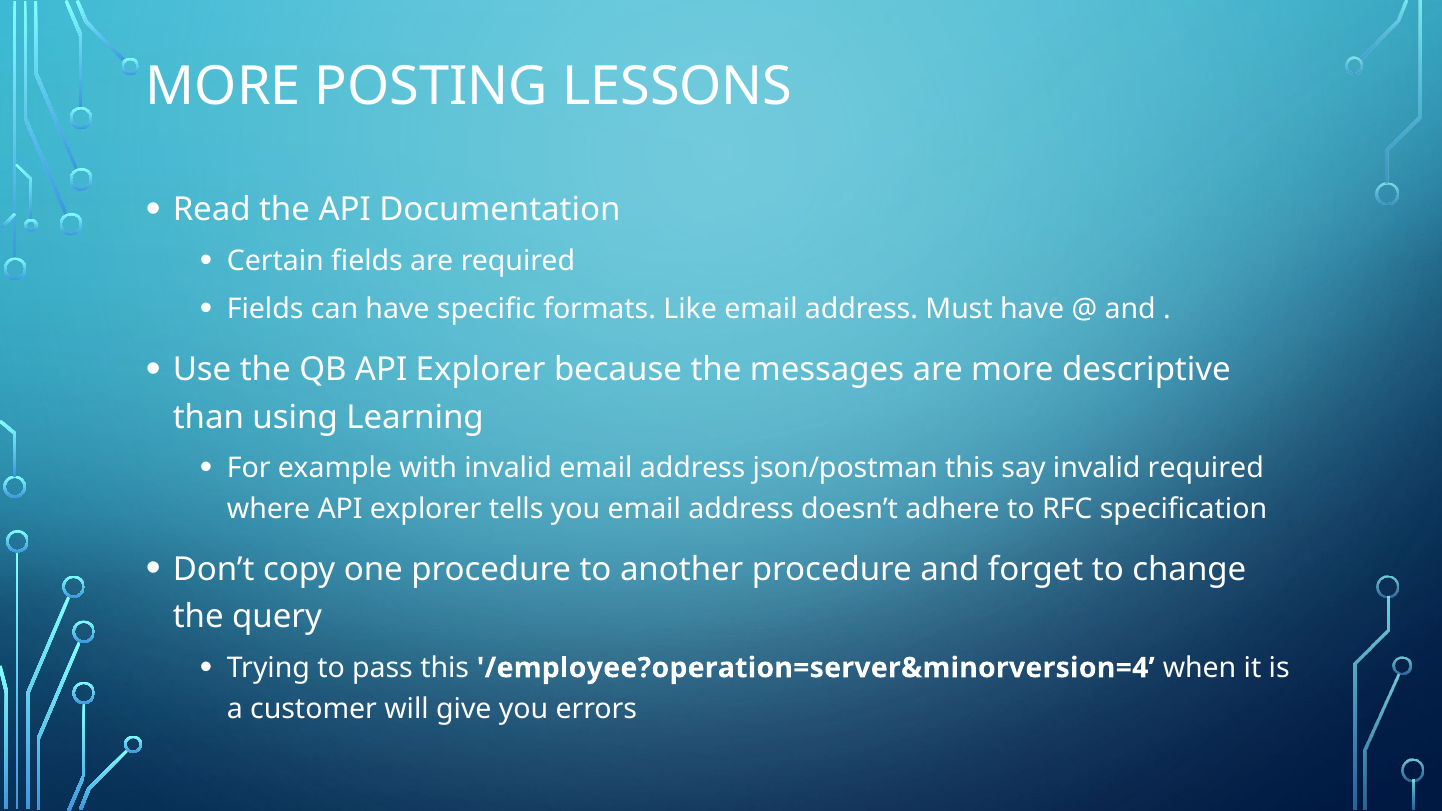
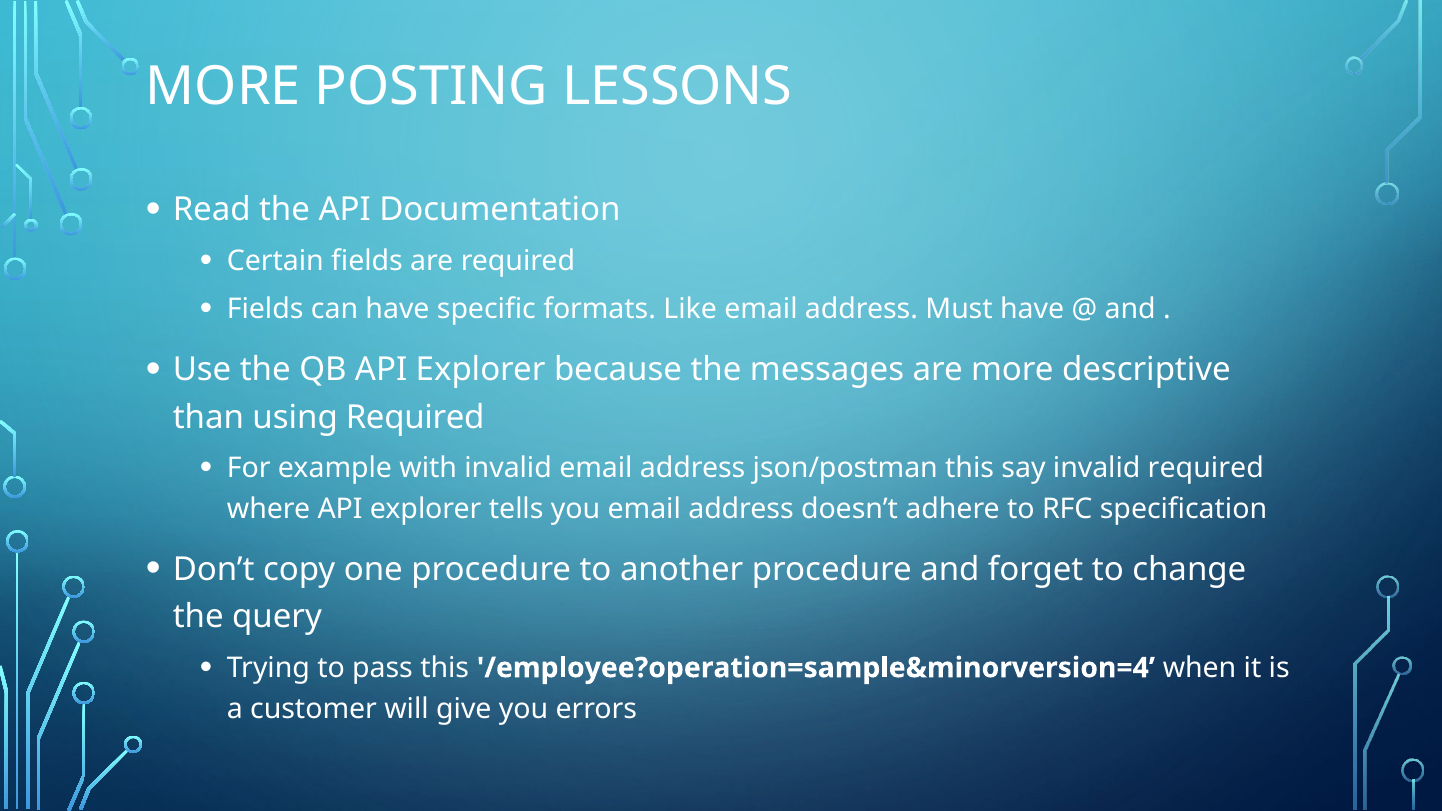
using Learning: Learning -> Required
/employee?operation=server&minorversion=4: /employee?operation=server&minorversion=4 -> /employee?operation=sample&minorversion=4
